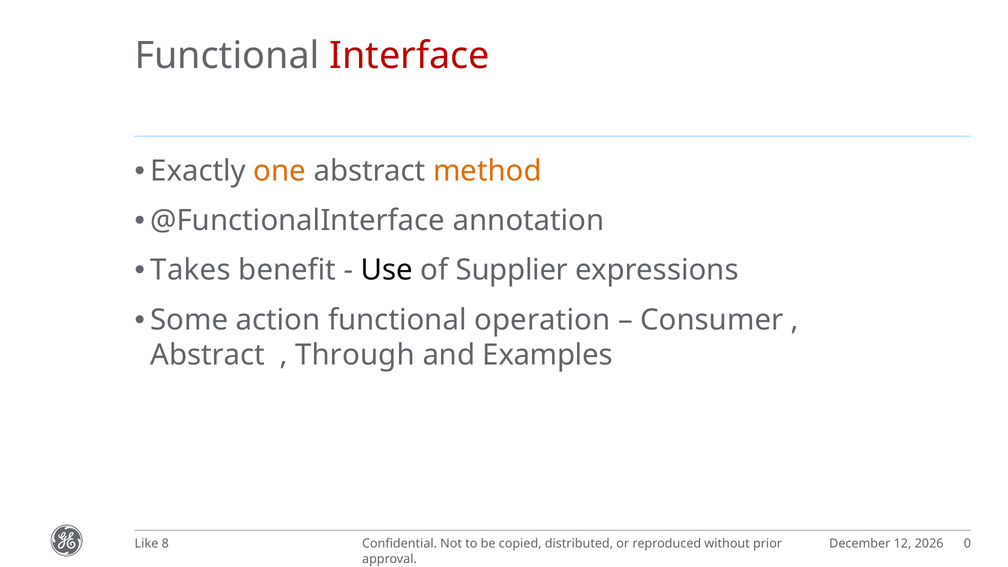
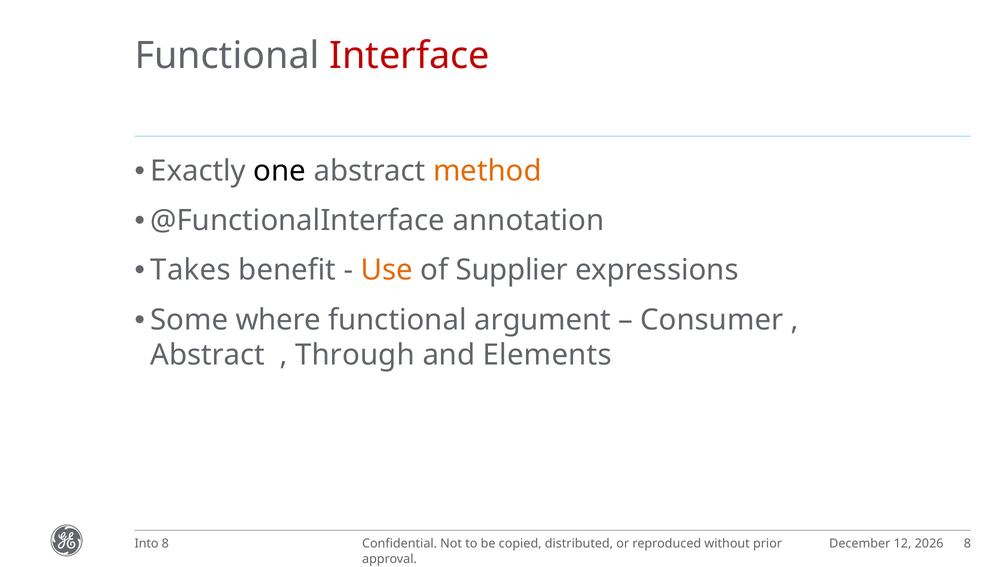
one colour: orange -> black
Use colour: black -> orange
action: action -> where
operation: operation -> argument
Examples: Examples -> Elements
Like: Like -> Into
8 0: 0 -> 8
